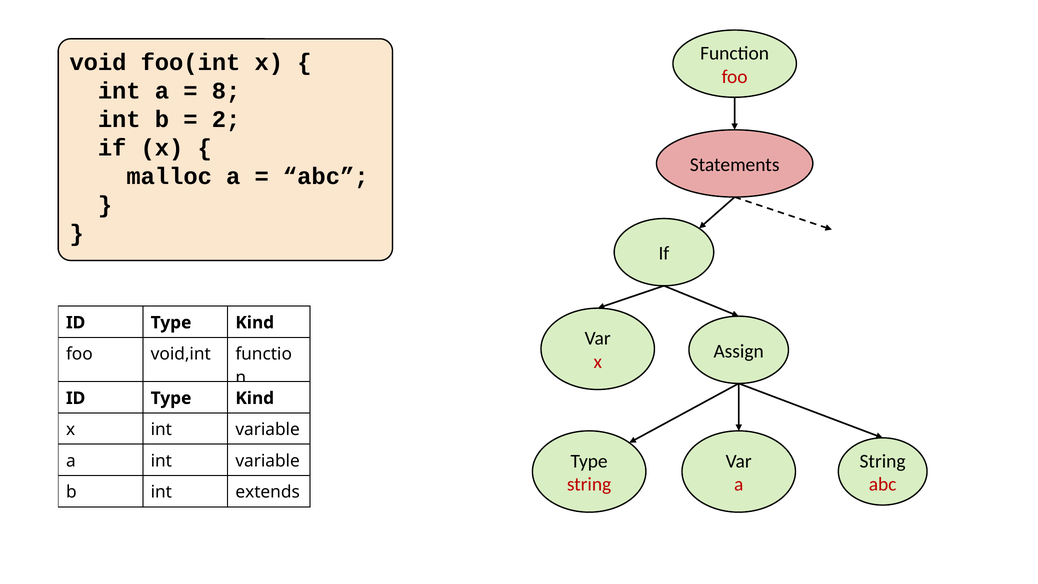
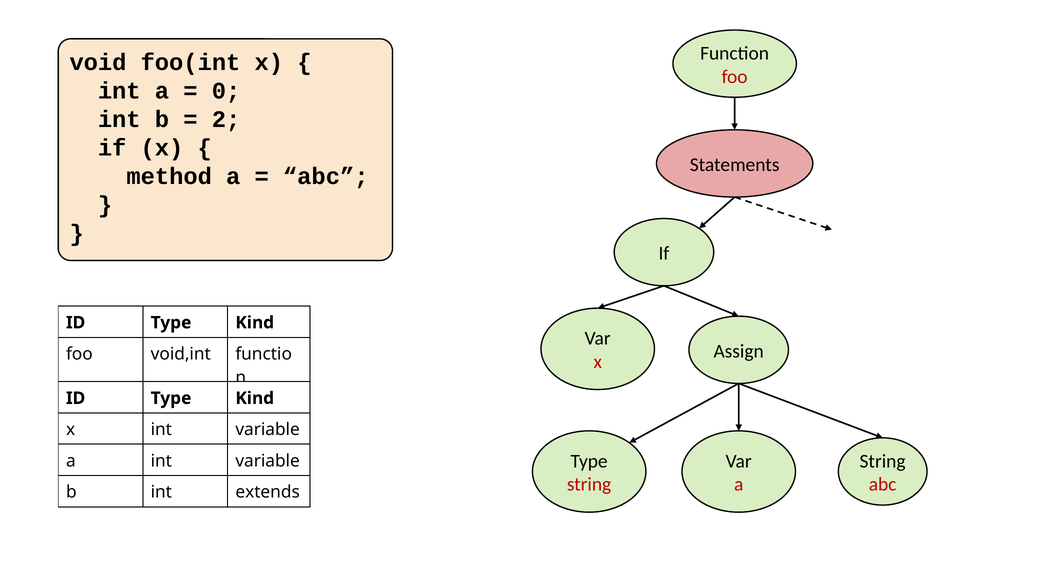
8: 8 -> 0
malloc: malloc -> method
